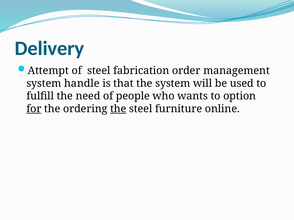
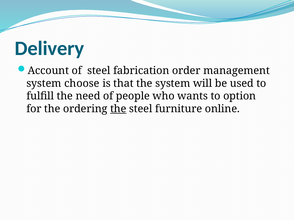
Attempt: Attempt -> Account
handle: handle -> choose
for underline: present -> none
